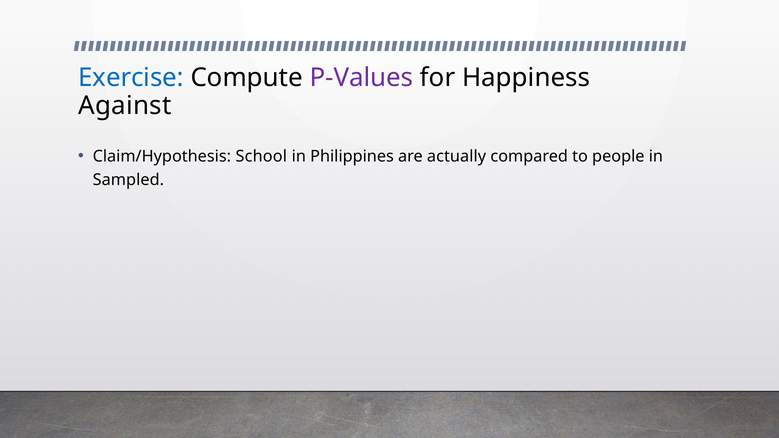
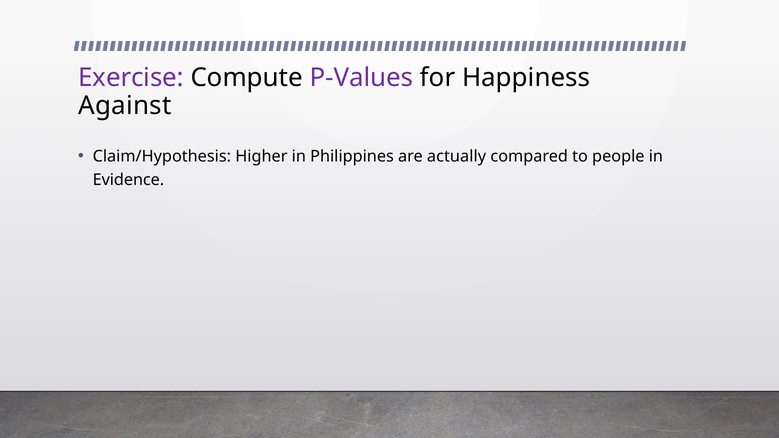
Exercise colour: blue -> purple
School: School -> Higher
Sampled: Sampled -> Evidence
